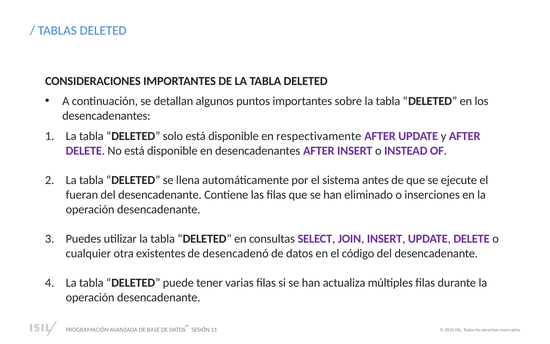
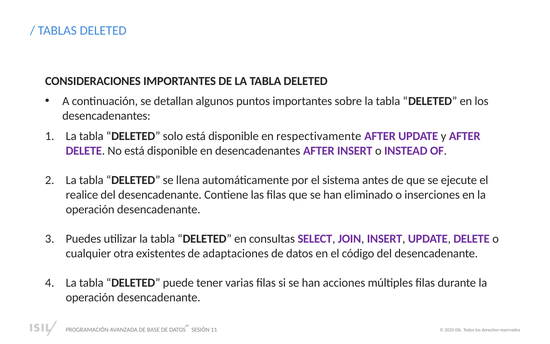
fueran: fueran -> realice
desencadenó: desencadenó -> adaptaciones
actualiza: actualiza -> acciones
